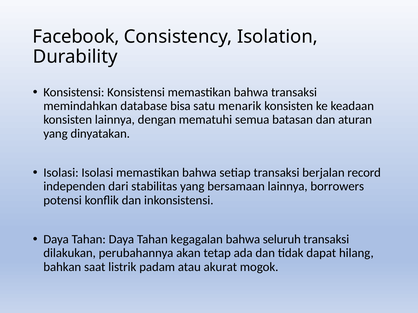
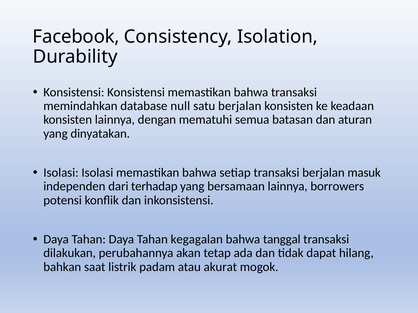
bisa: bisa -> null
satu menarik: menarik -> berjalan
record: record -> masuk
stabilitas: stabilitas -> terhadap
seluruh: seluruh -> tanggal
